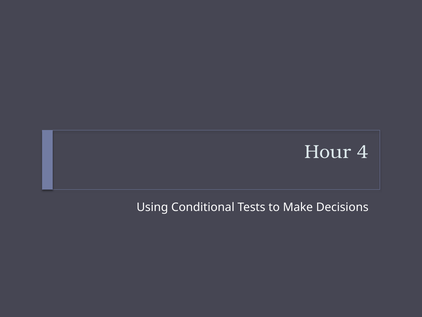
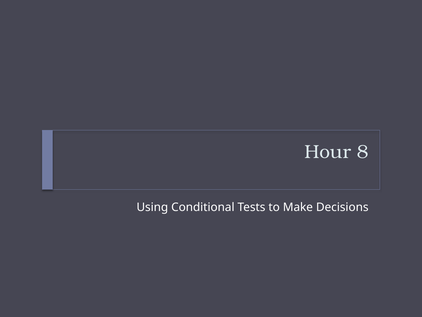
4: 4 -> 8
